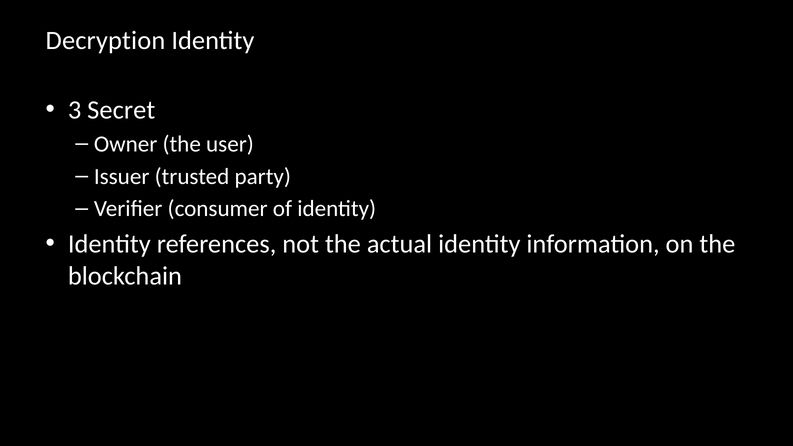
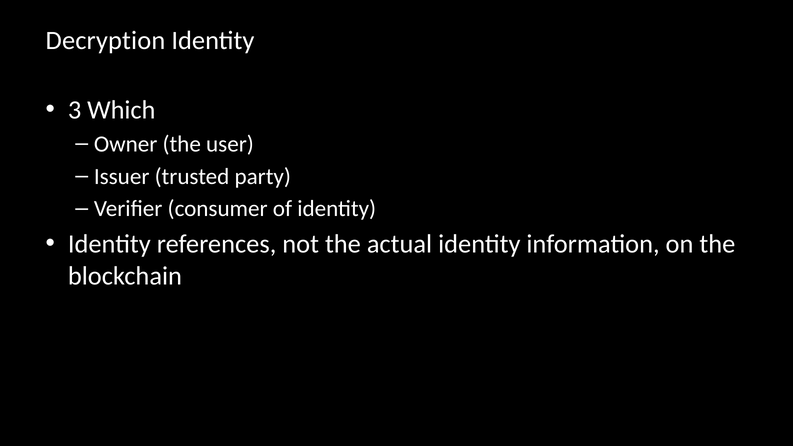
Secret: Secret -> Which
